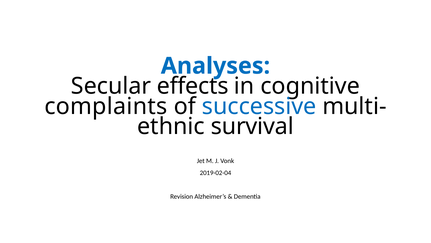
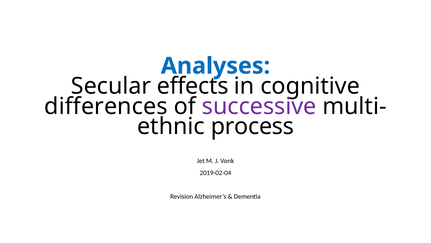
complaints: complaints -> differences
successive colour: blue -> purple
survival: survival -> process
